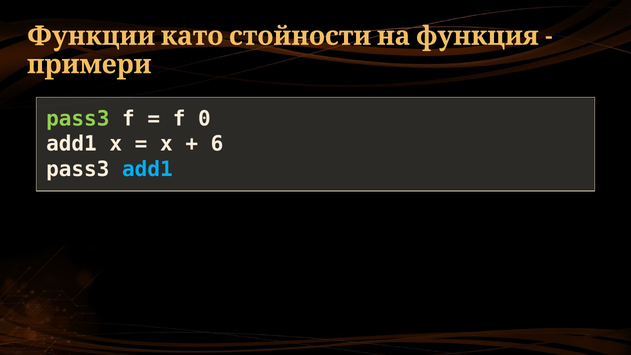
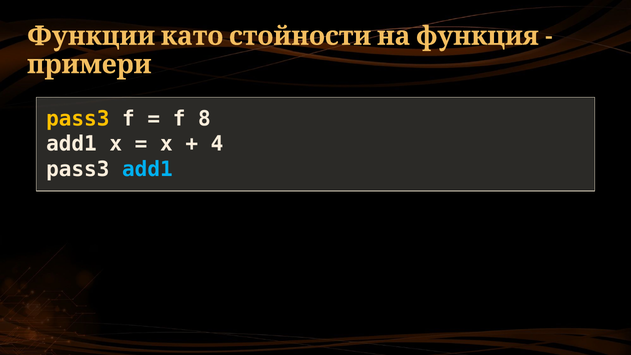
pass3 at (78, 119) colour: light green -> yellow
0: 0 -> 8
6: 6 -> 4
